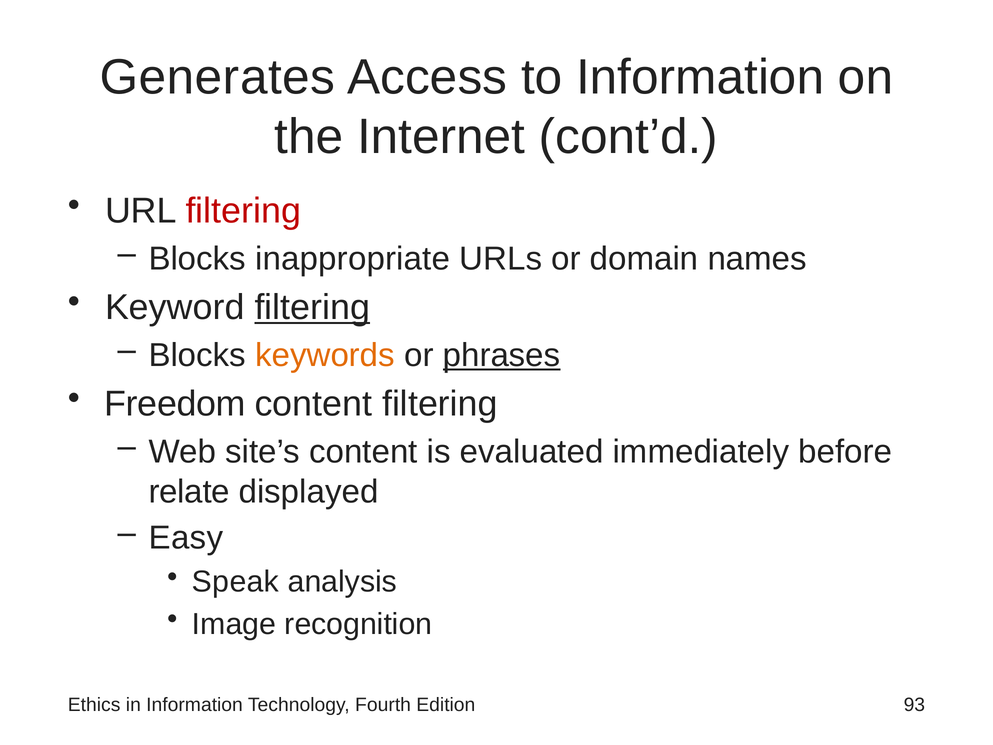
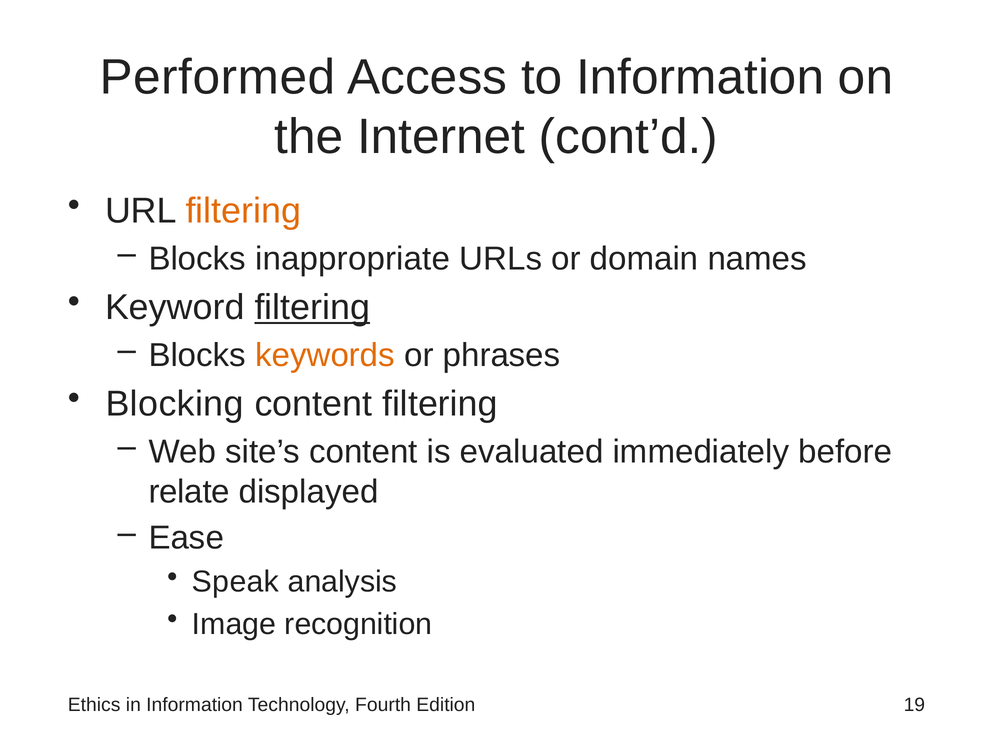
Generates: Generates -> Performed
filtering at (243, 211) colour: red -> orange
phrases underline: present -> none
Freedom: Freedom -> Blocking
Easy: Easy -> Ease
93: 93 -> 19
